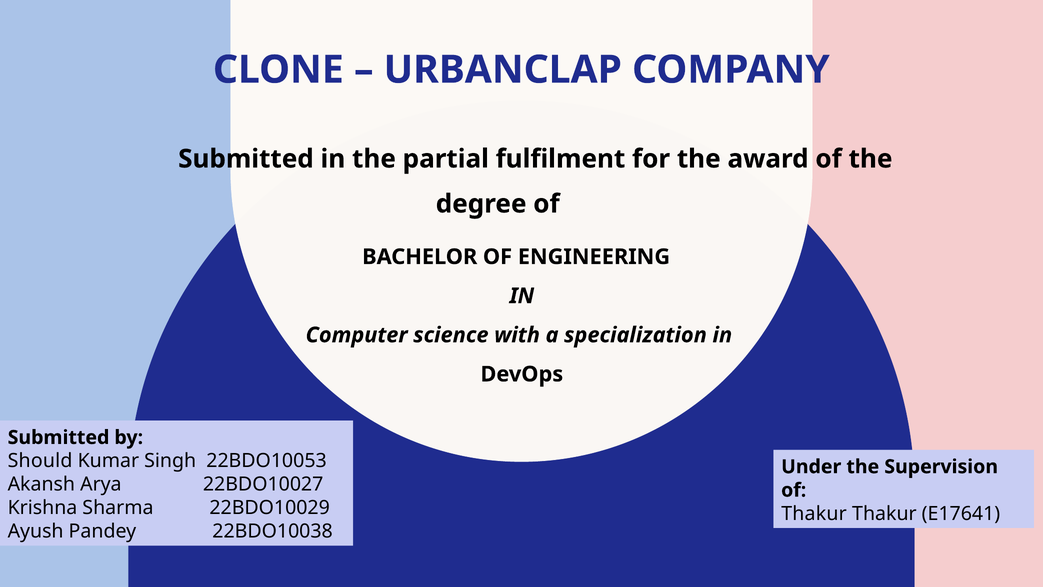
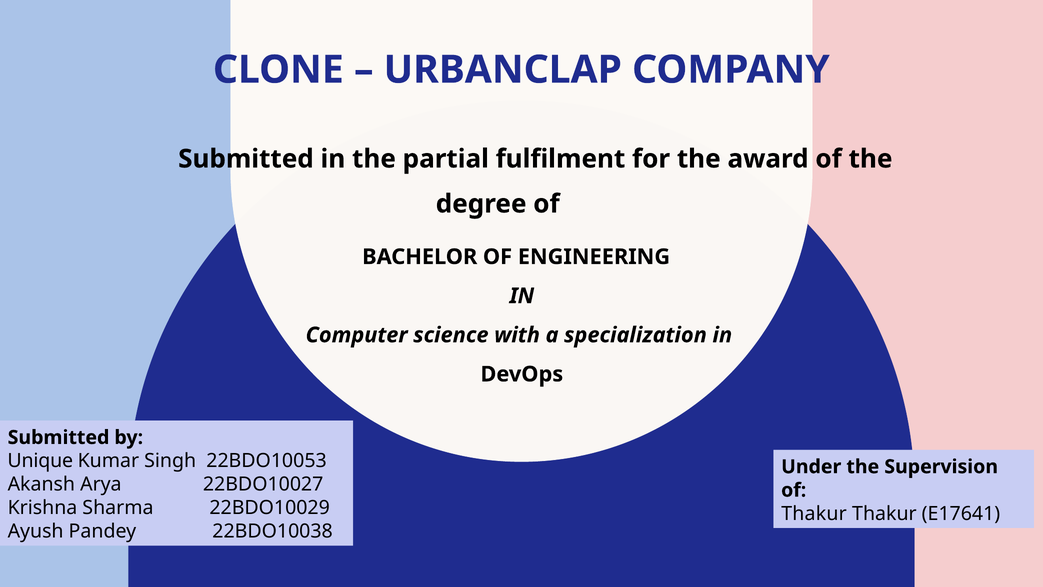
Should: Should -> Unique
